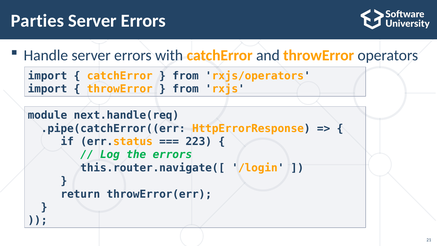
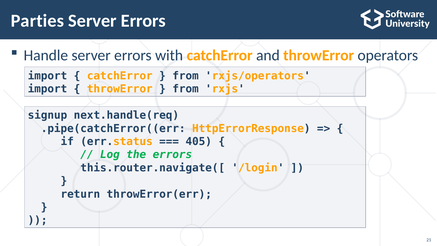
module: module -> signup
223: 223 -> 405
